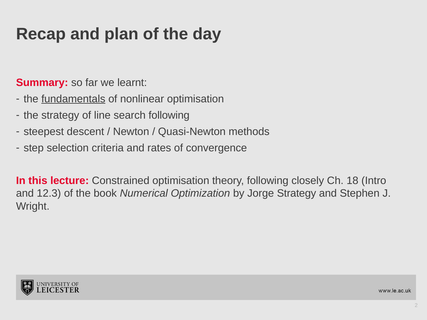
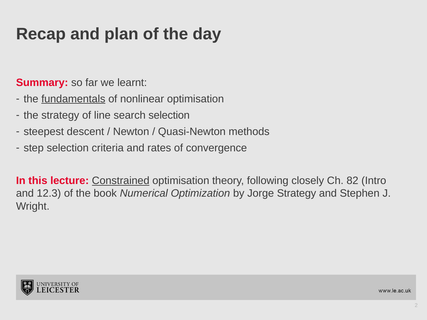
search following: following -> selection
Constrained underline: none -> present
18: 18 -> 82
